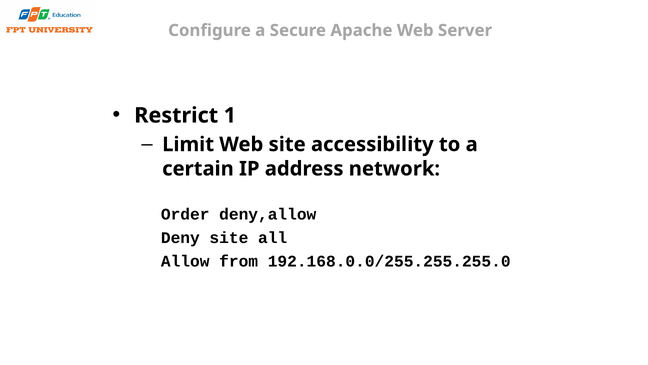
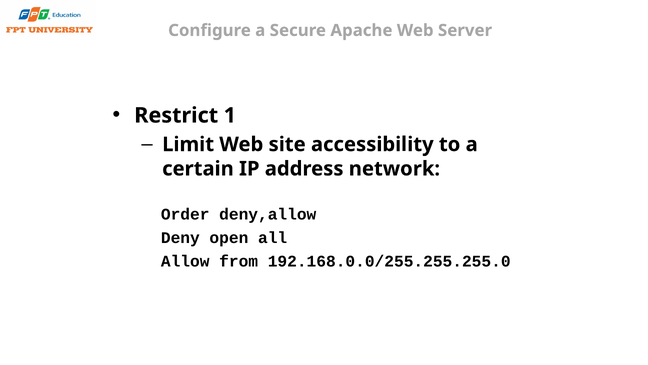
Deny site: site -> open
